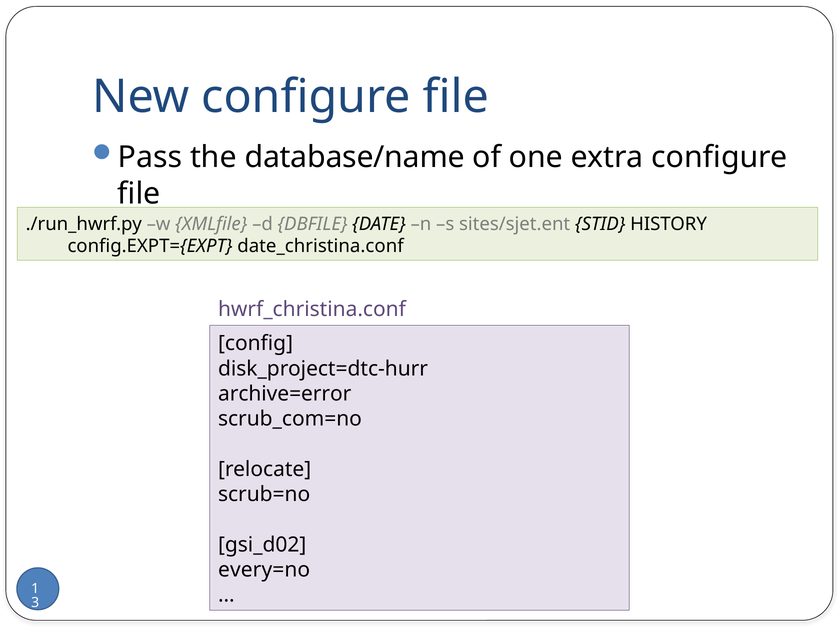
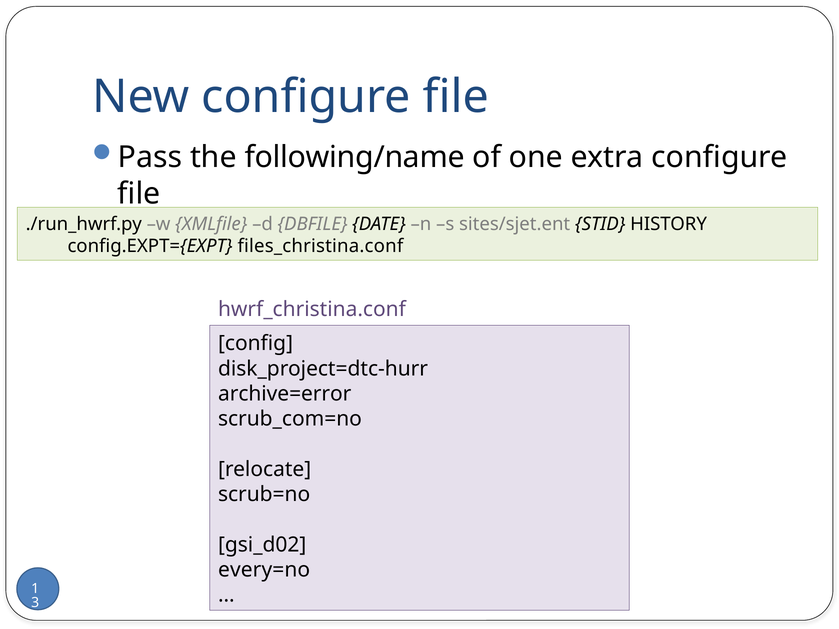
database/name: database/name -> following/name
date_christina.conf: date_christina.conf -> files_christina.conf
